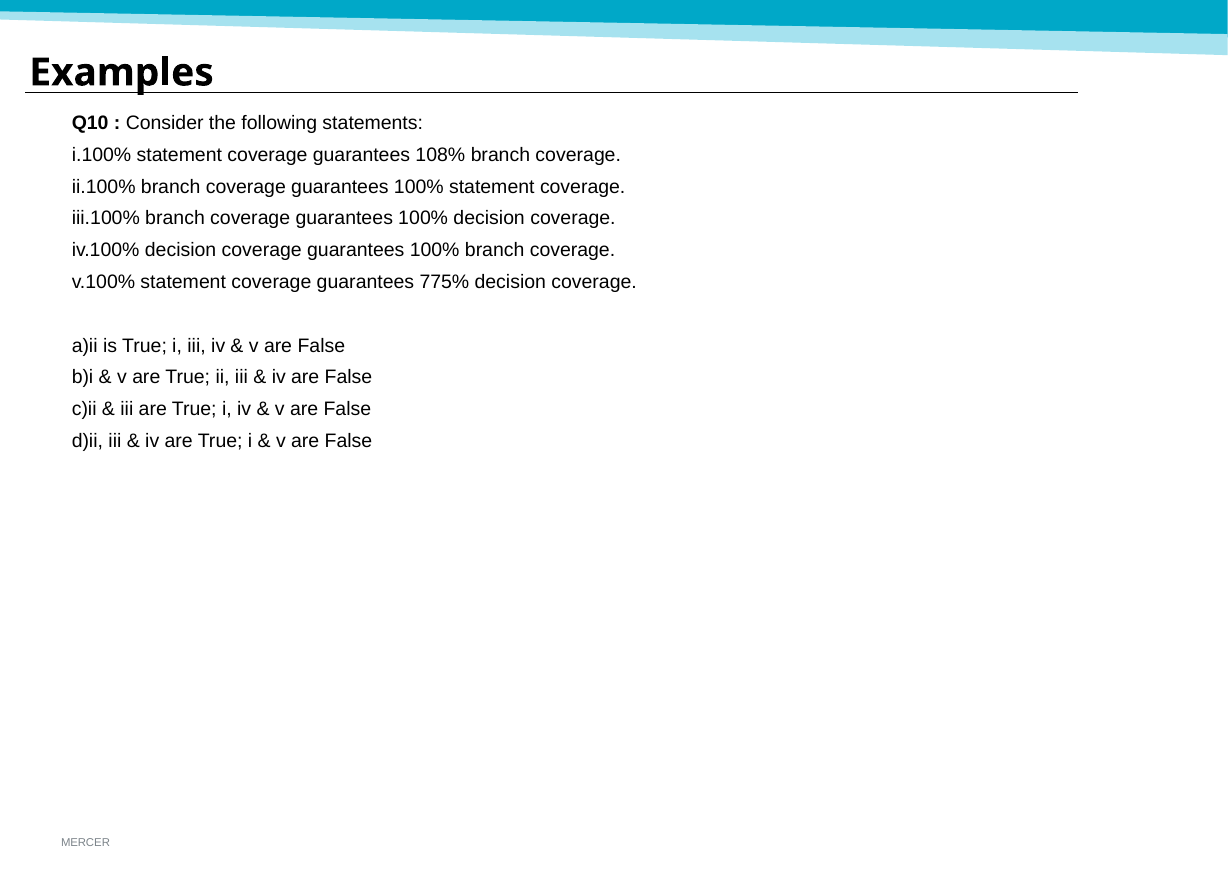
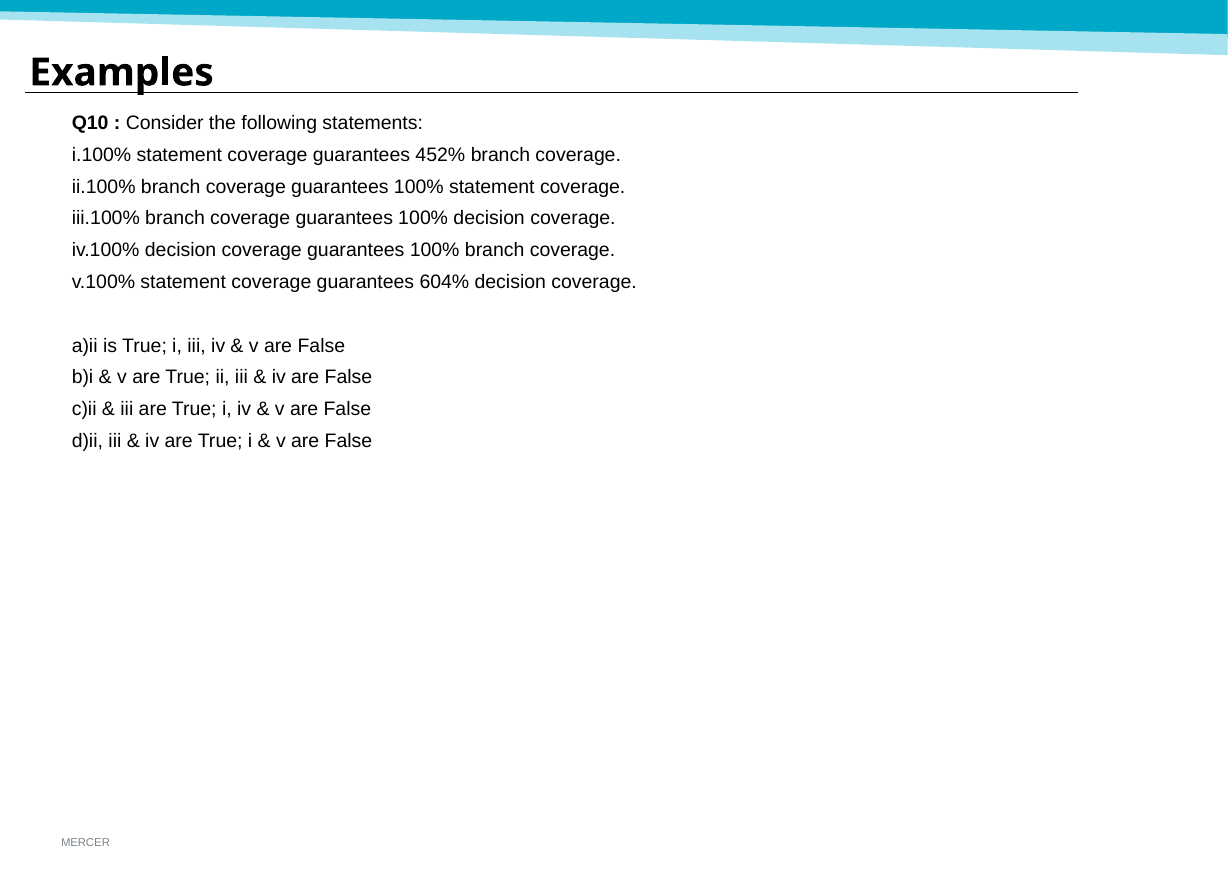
108%: 108% -> 452%
775%: 775% -> 604%
